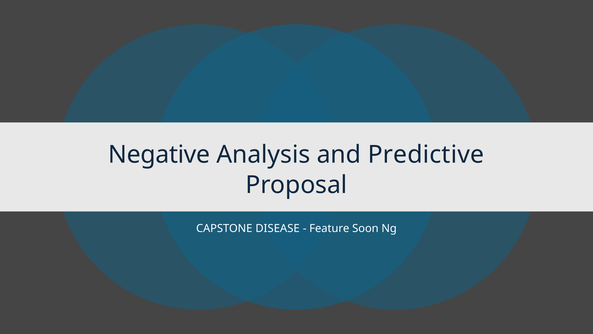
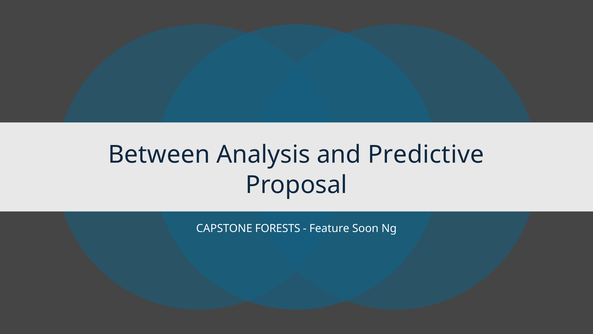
Negative: Negative -> Between
DISEASE: DISEASE -> FORESTS
